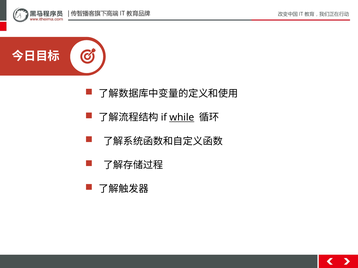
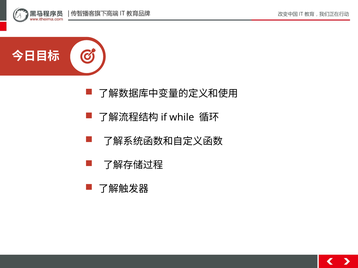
while underline: present -> none
